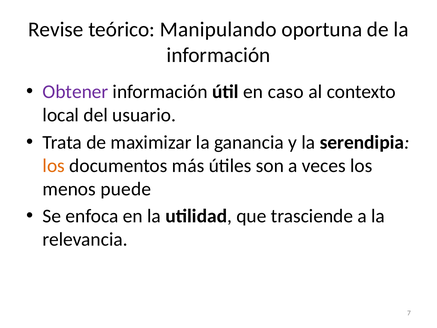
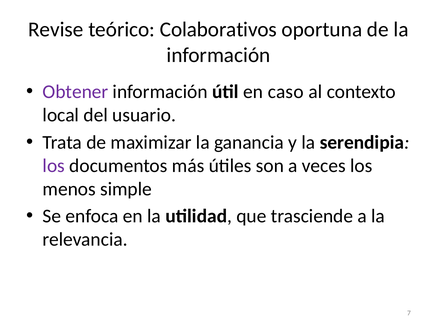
Manipulando: Manipulando -> Colaborativos
los at (54, 165) colour: orange -> purple
puede: puede -> simple
